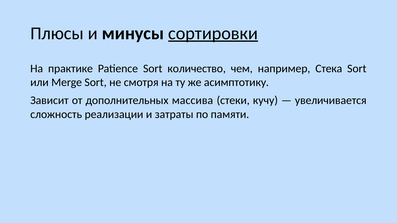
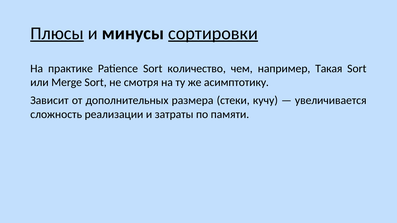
Плюсы underline: none -> present
Стека: Стека -> Такая
массива: массива -> размера
